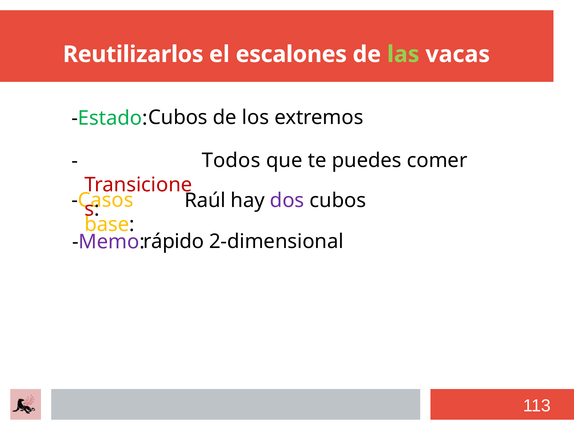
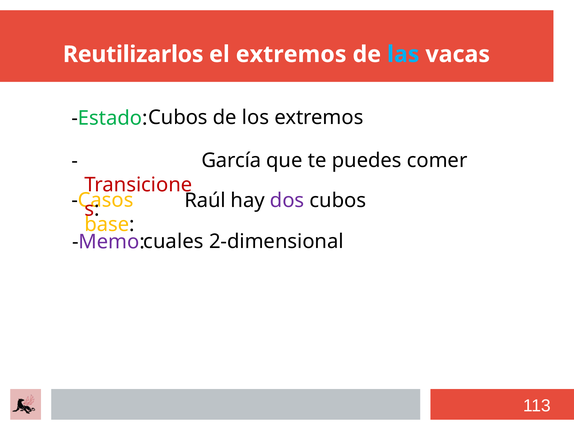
el escalones: escalones -> extremos
las colour: light green -> light blue
Todos: Todos -> García
rápido: rápido -> cuales
